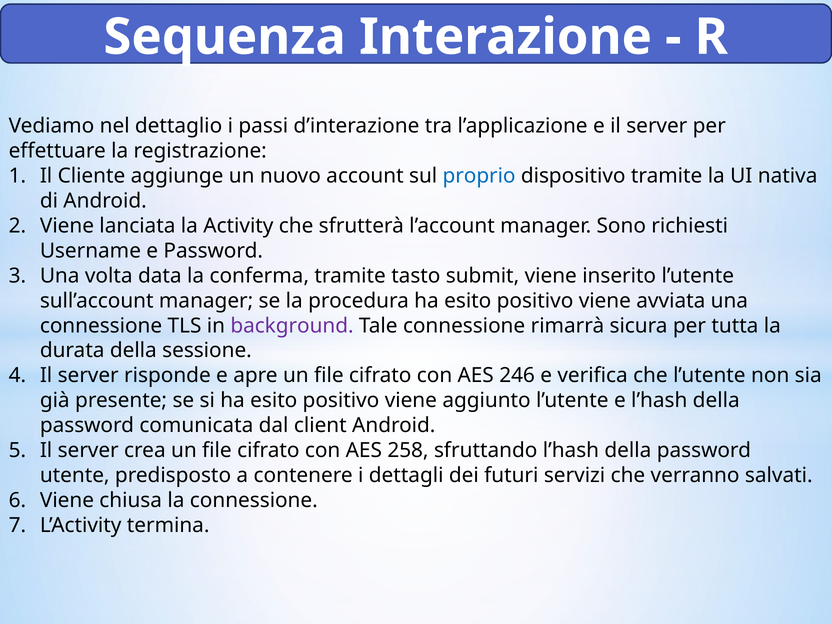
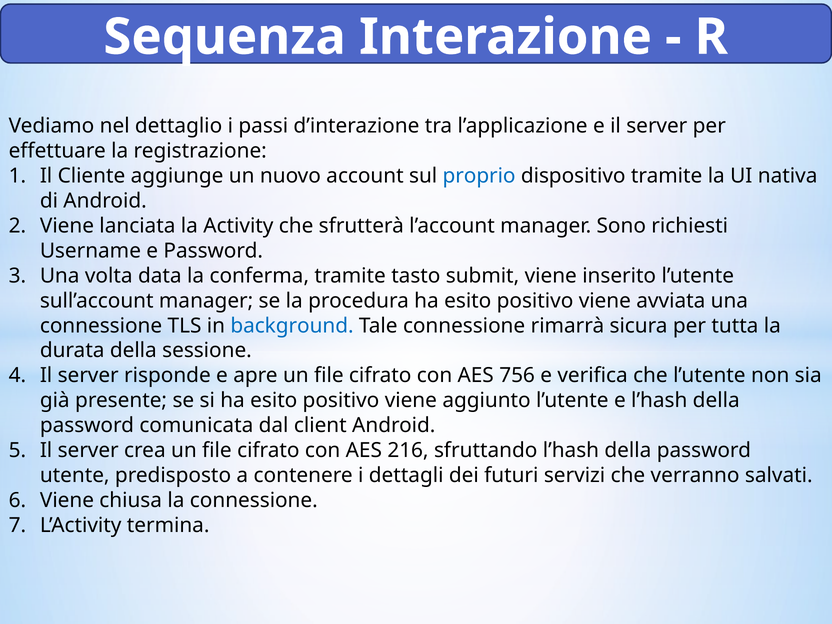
background colour: purple -> blue
246: 246 -> 756
258: 258 -> 216
